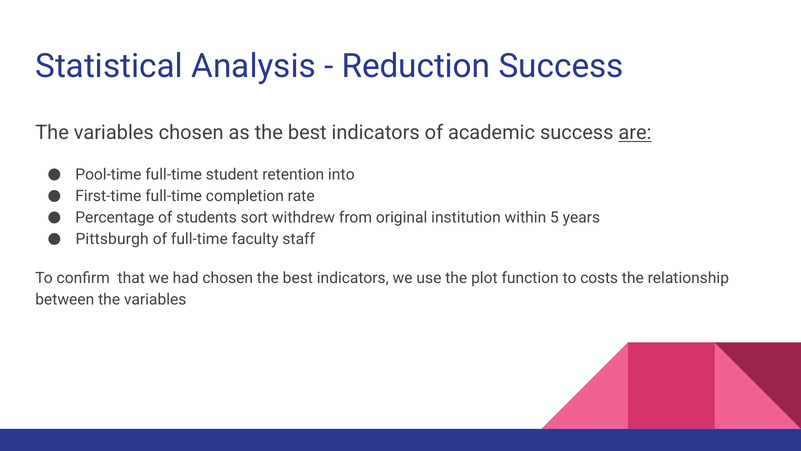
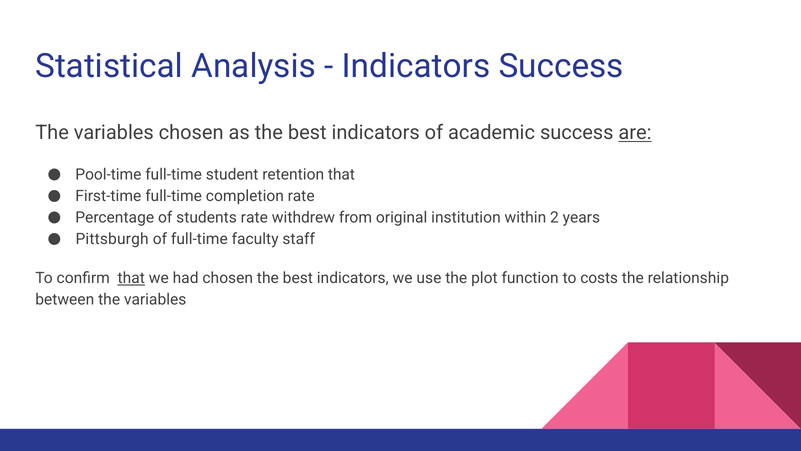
Reduction at (416, 66): Reduction -> Indicators
retention into: into -> that
students sort: sort -> rate
5: 5 -> 2
that at (131, 278) underline: none -> present
